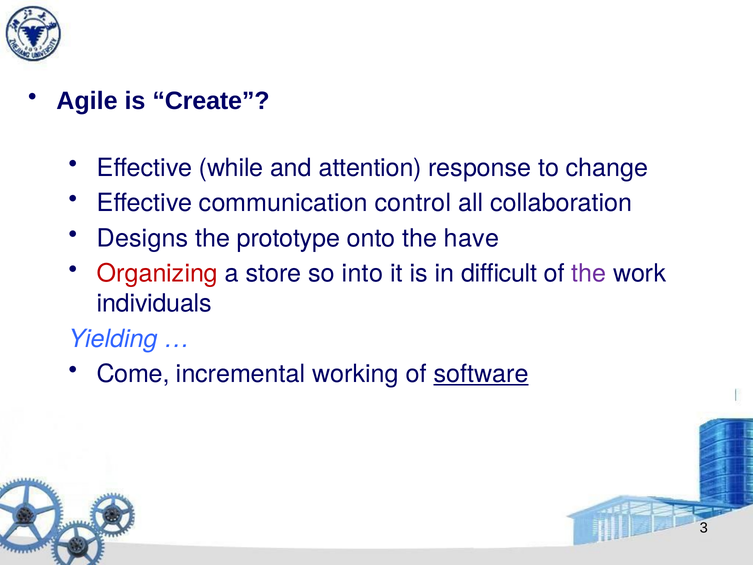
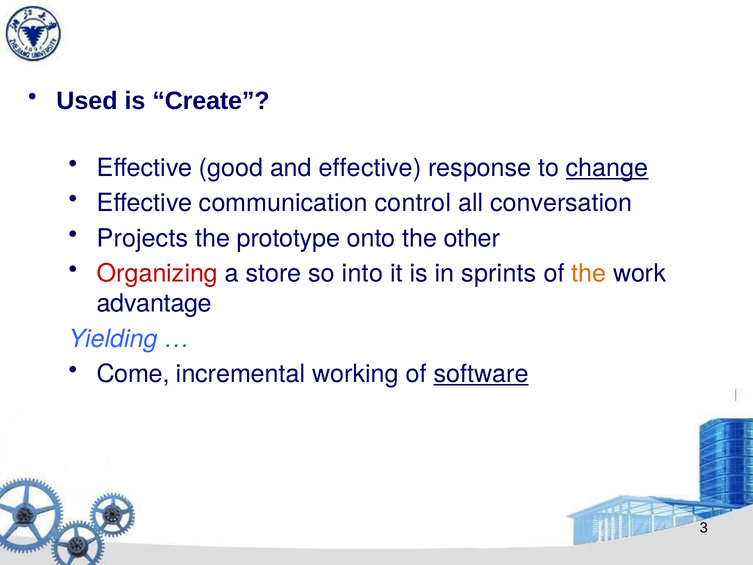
Agile: Agile -> Used
while: while -> good
and attention: attention -> effective
change underline: none -> present
collaboration: collaboration -> conversation
Designs: Designs -> Projects
have: have -> other
difficult: difficult -> sprints
the at (589, 273) colour: purple -> orange
individuals: individuals -> advantage
